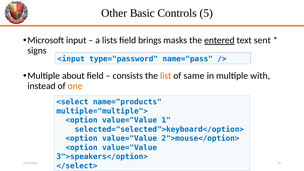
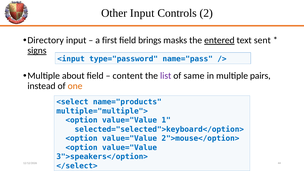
Other Basic: Basic -> Input
5: 5 -> 2
Microsoft: Microsoft -> Directory
lists: lists -> first
signs underline: none -> present
consists: consists -> content
list colour: orange -> purple
with: with -> pairs
